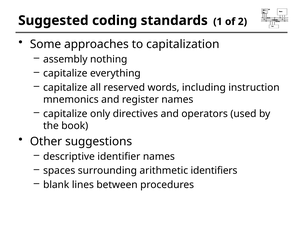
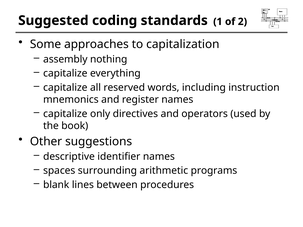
identifiers: identifiers -> programs
